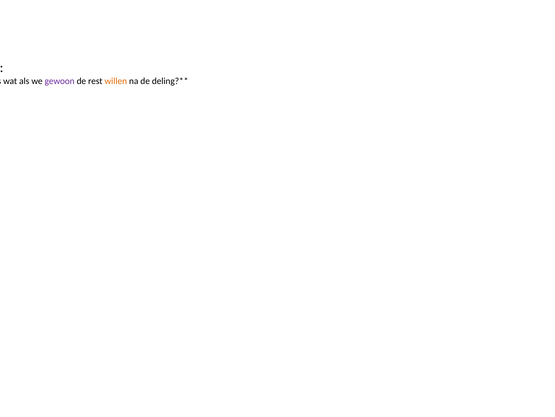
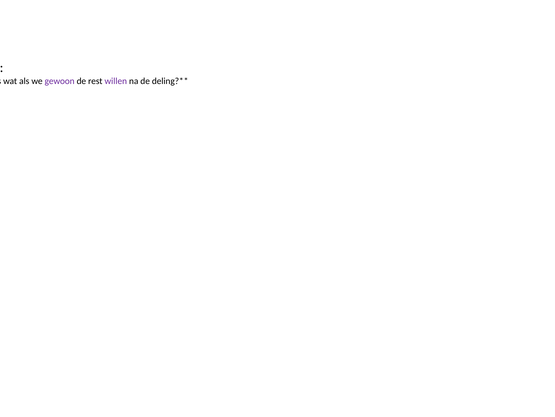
willen colour: orange -> purple
